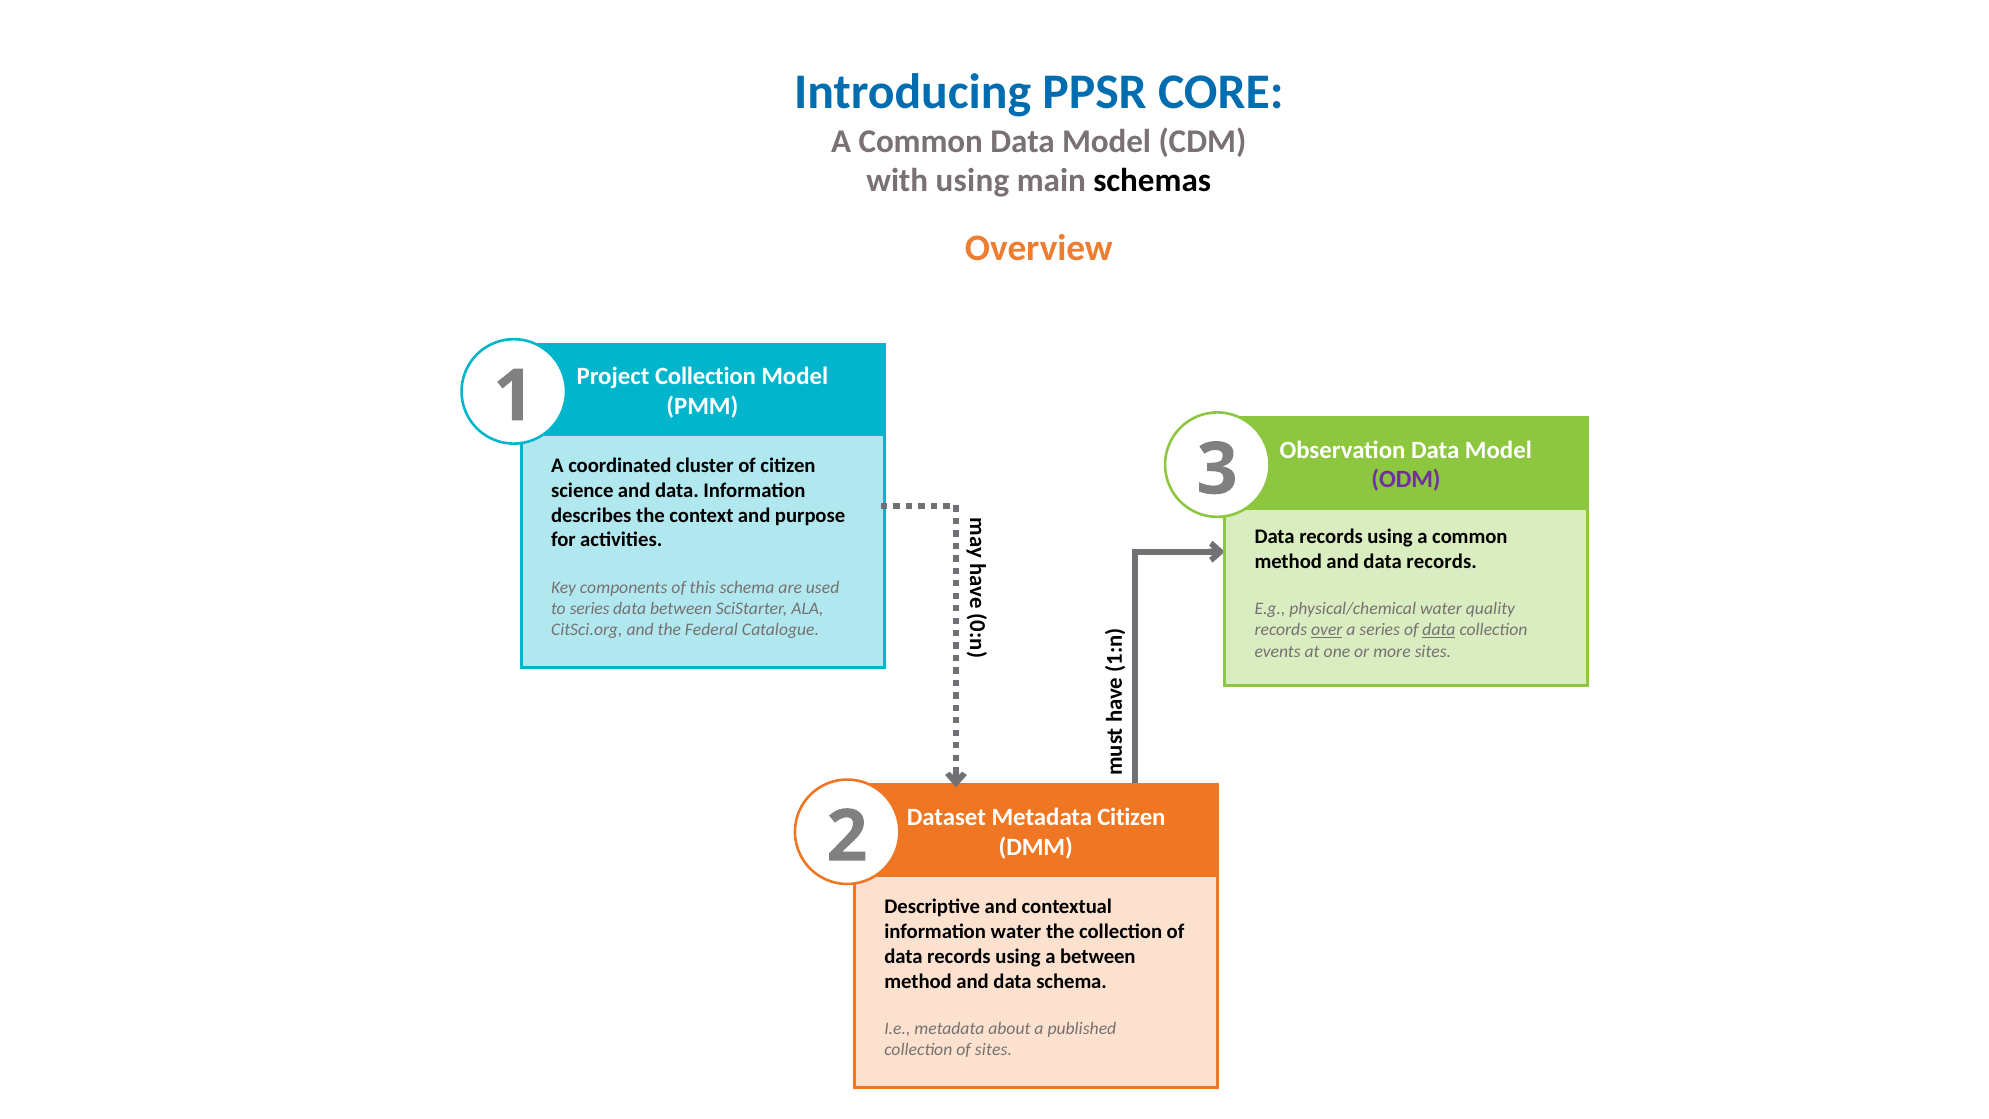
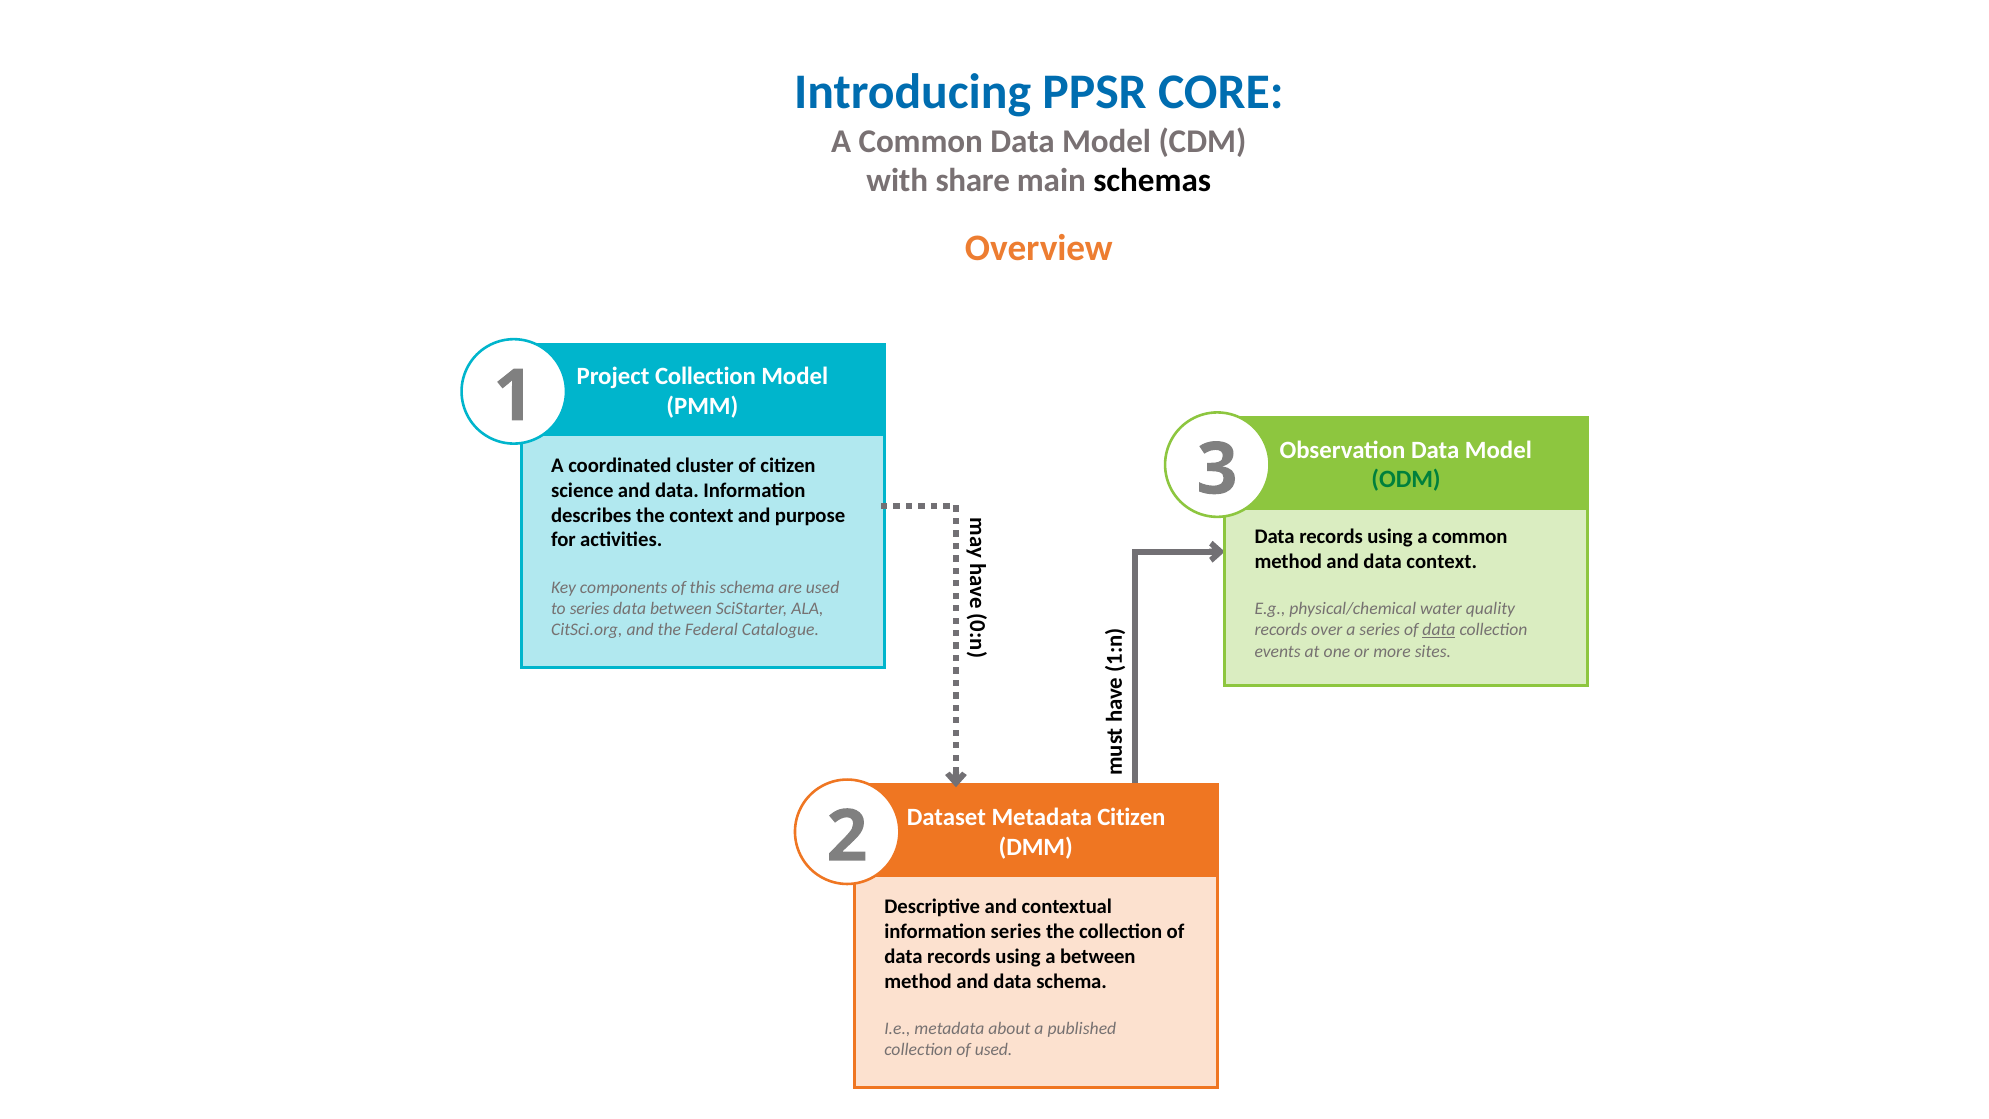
with using: using -> share
ODM colour: purple -> green
and data records: records -> context
over underline: present -> none
information water: water -> series
of sites: sites -> used
